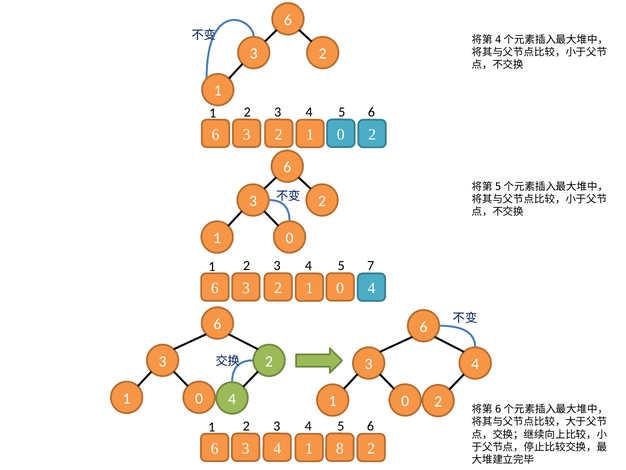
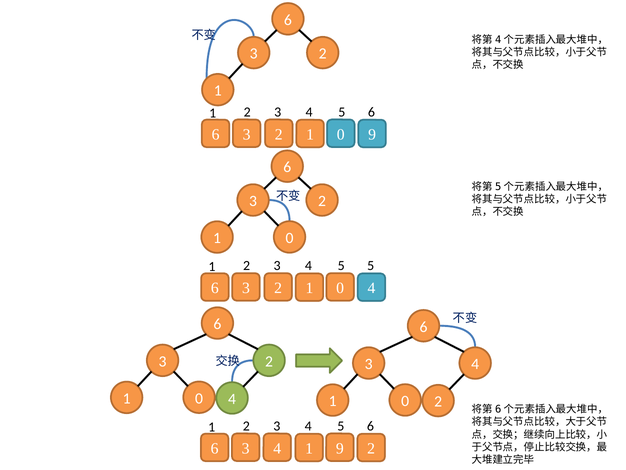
2 1 0 2: 2 -> 9
5 7: 7 -> 5
1 8: 8 -> 9
